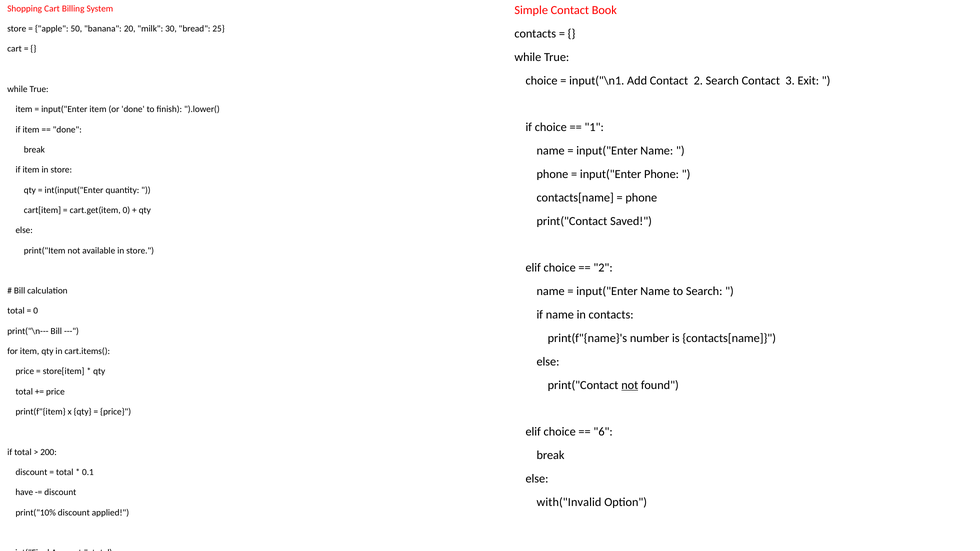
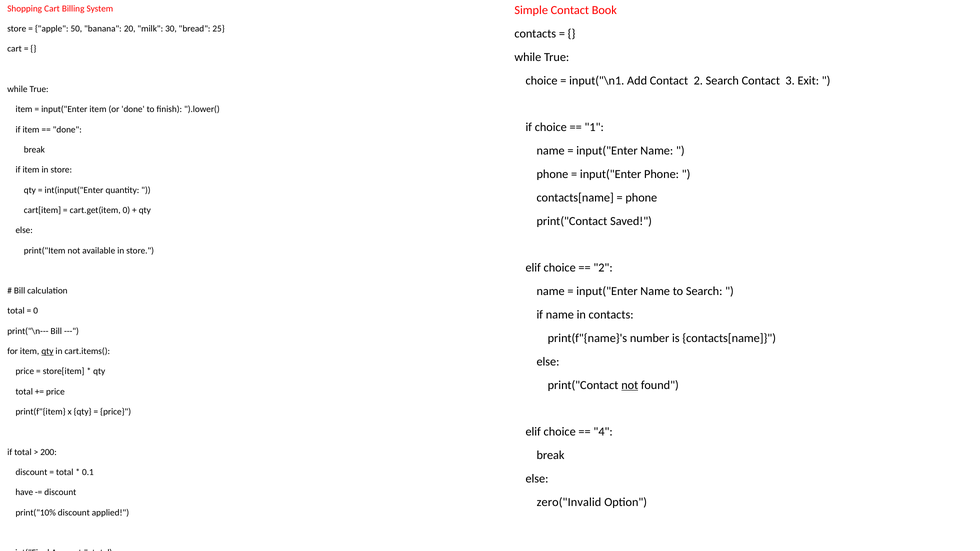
qty at (47, 351) underline: none -> present
6: 6 -> 4
with("Invalid: with("Invalid -> zero("Invalid
